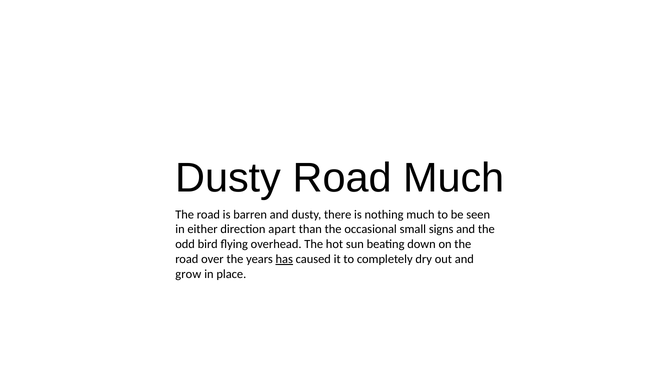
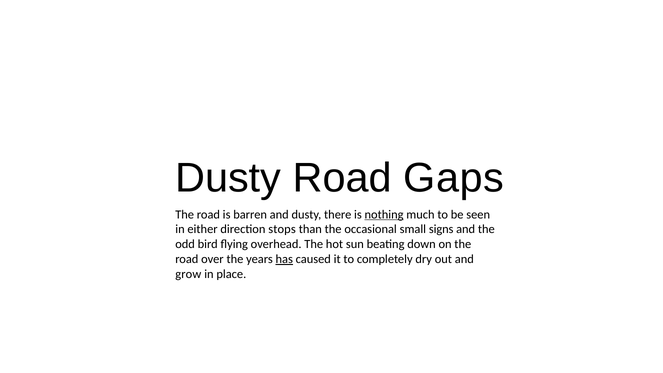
Road Much: Much -> Gaps
nothing underline: none -> present
apart: apart -> stops
